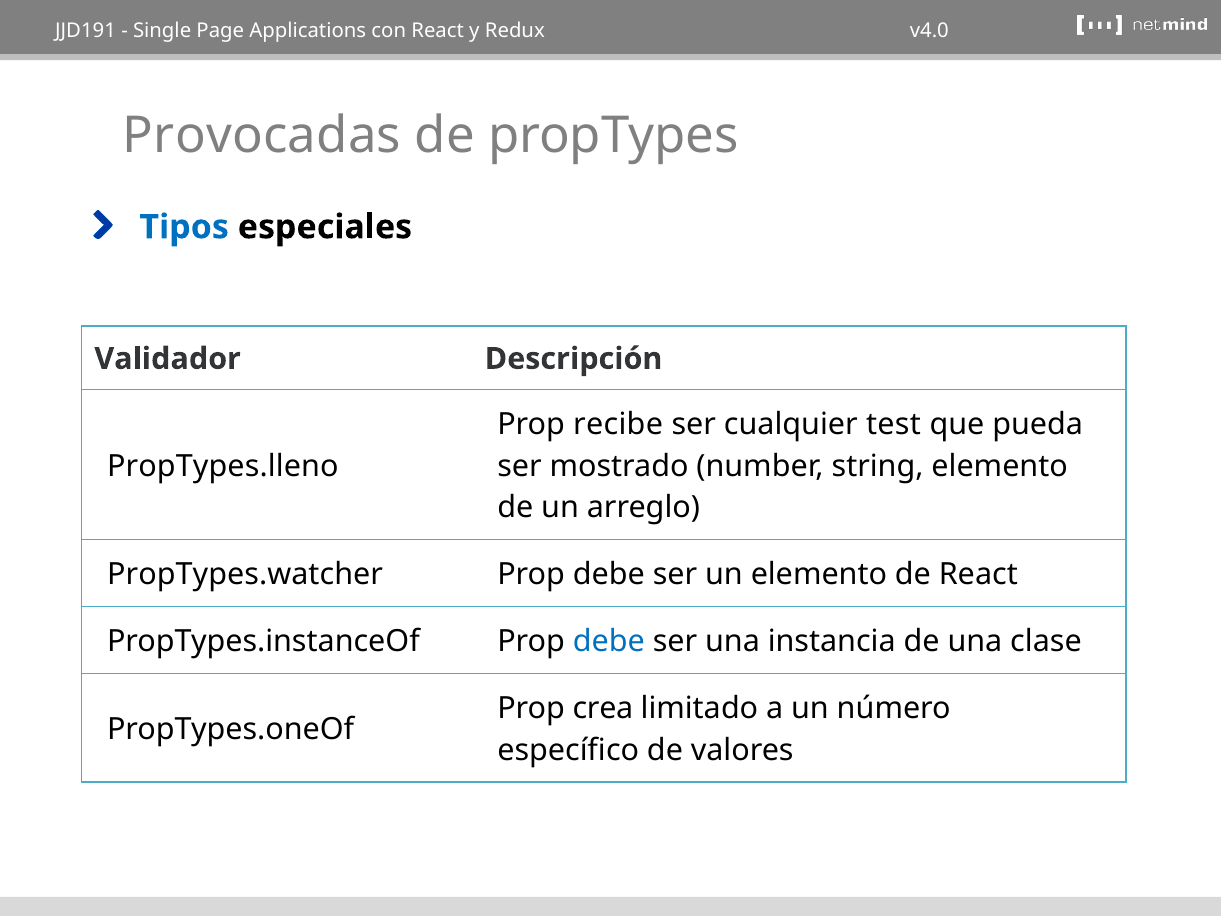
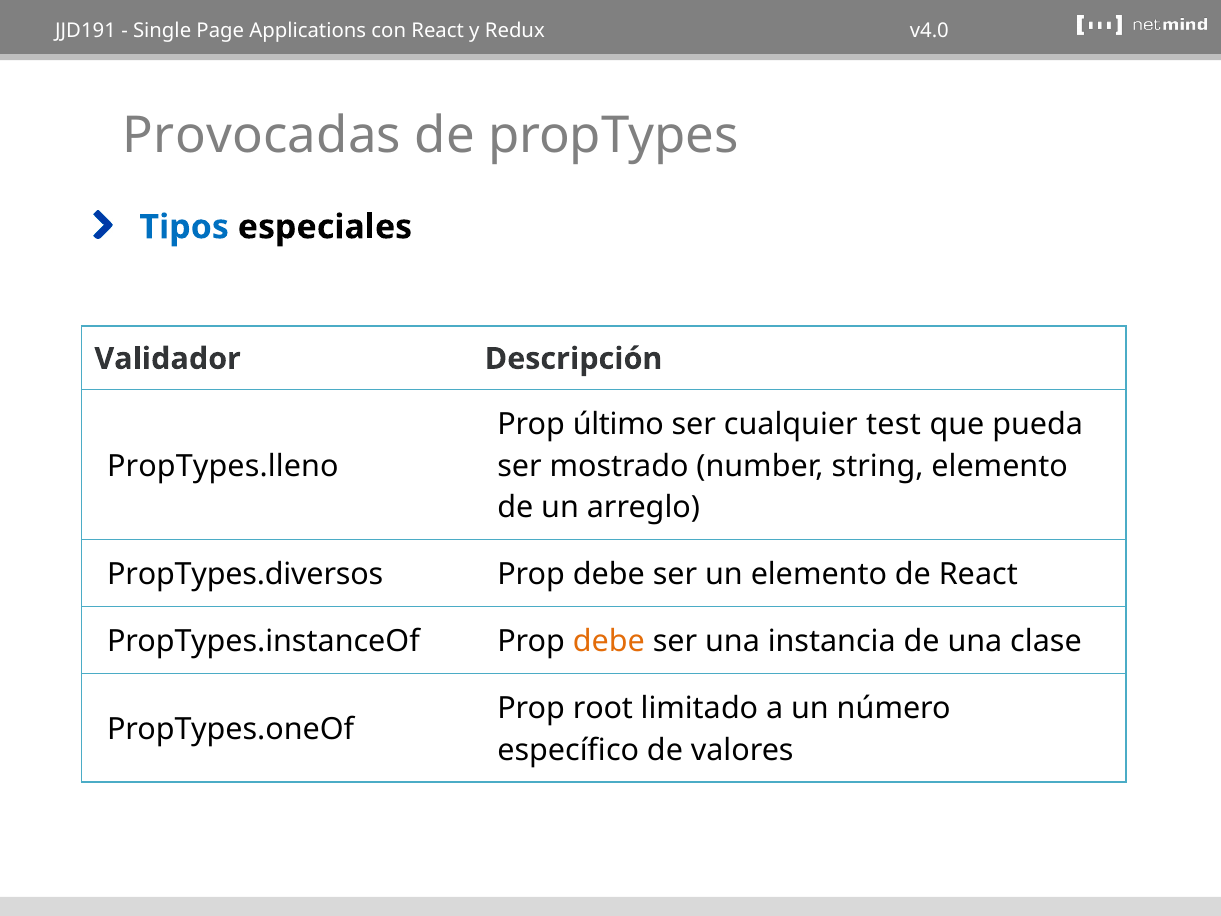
recibe: recibe -> último
PropTypes.watcher: PropTypes.watcher -> PropTypes.diversos
debe at (609, 641) colour: blue -> orange
crea: crea -> root
